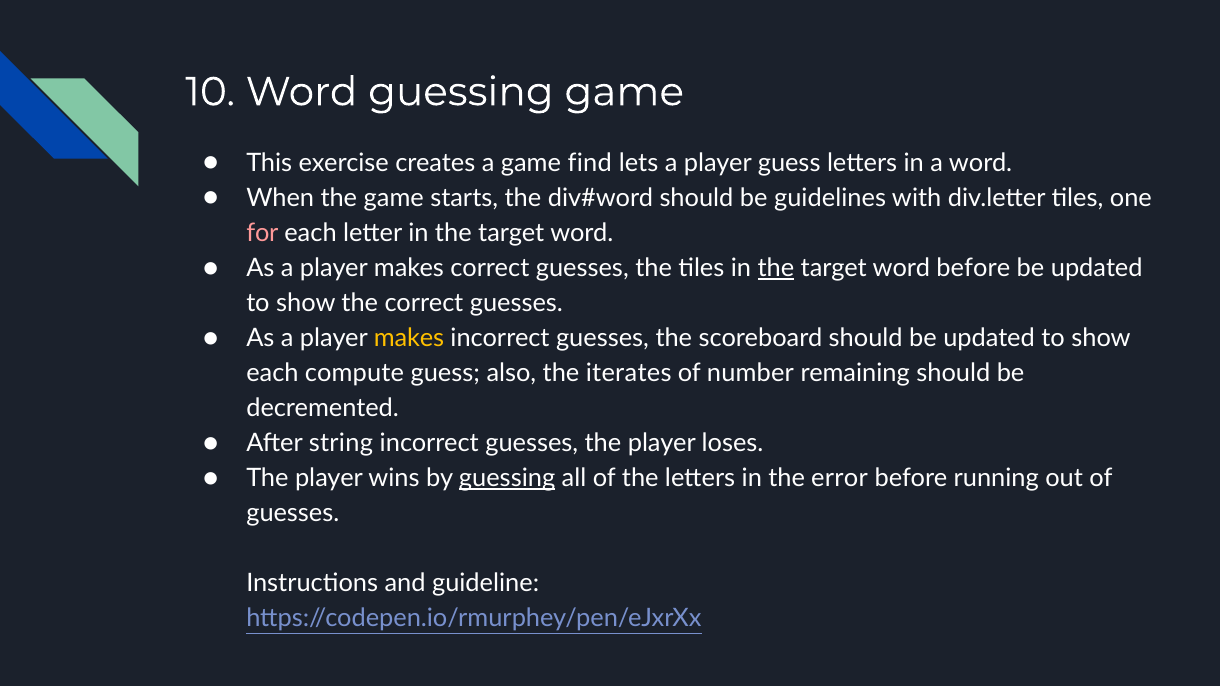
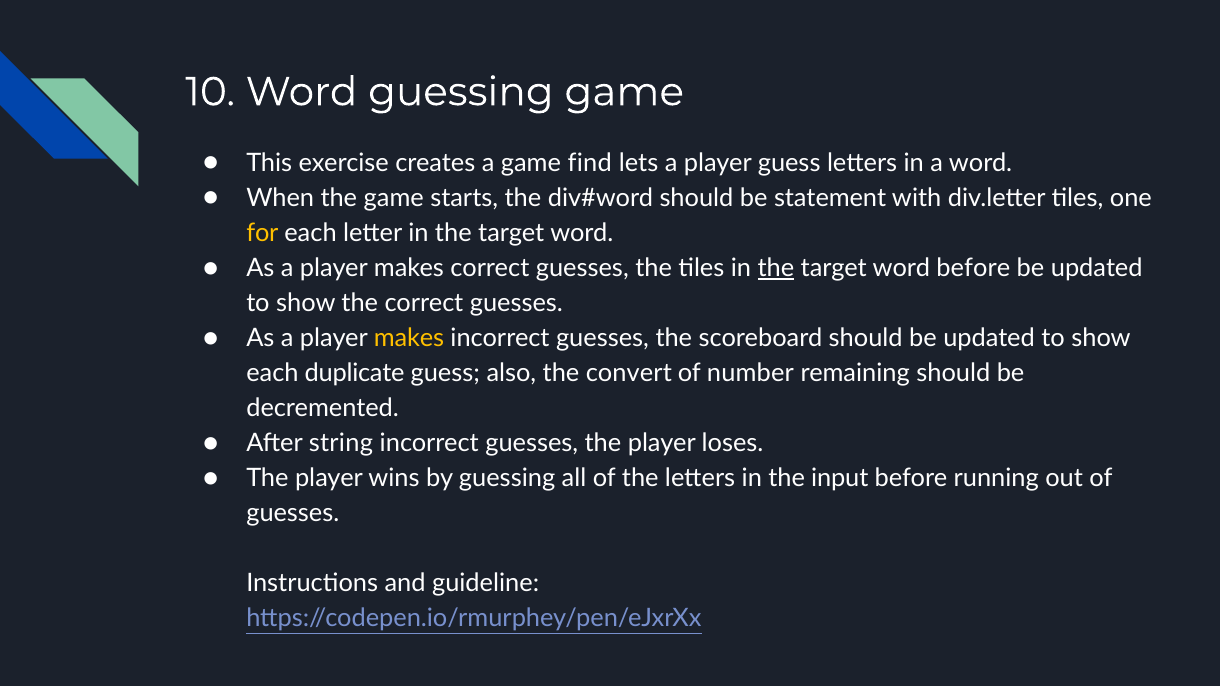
guidelines: guidelines -> statement
for colour: pink -> yellow
compute: compute -> duplicate
iterates: iterates -> convert
guessing at (507, 479) underline: present -> none
error: error -> input
